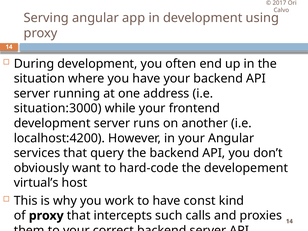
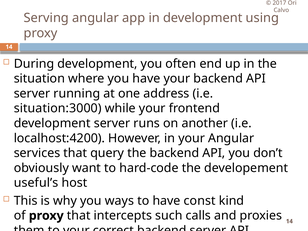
virtual’s: virtual’s -> useful’s
work: work -> ways
